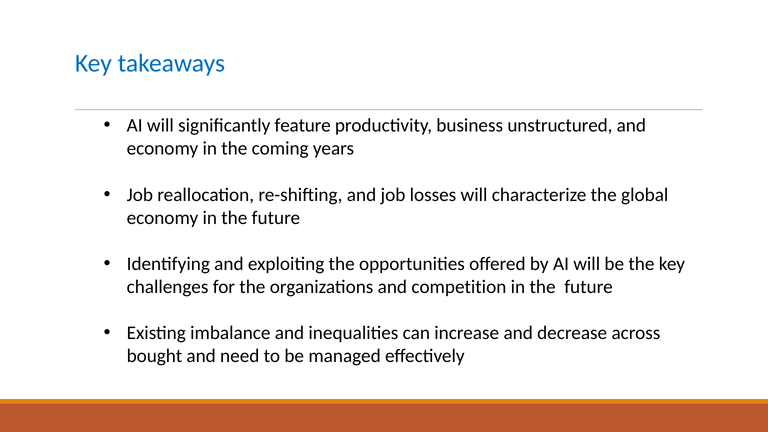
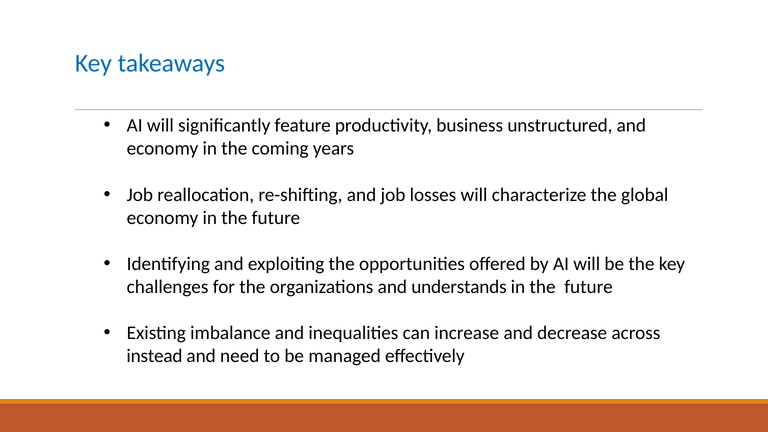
competition: competition -> understands
bought: bought -> instead
